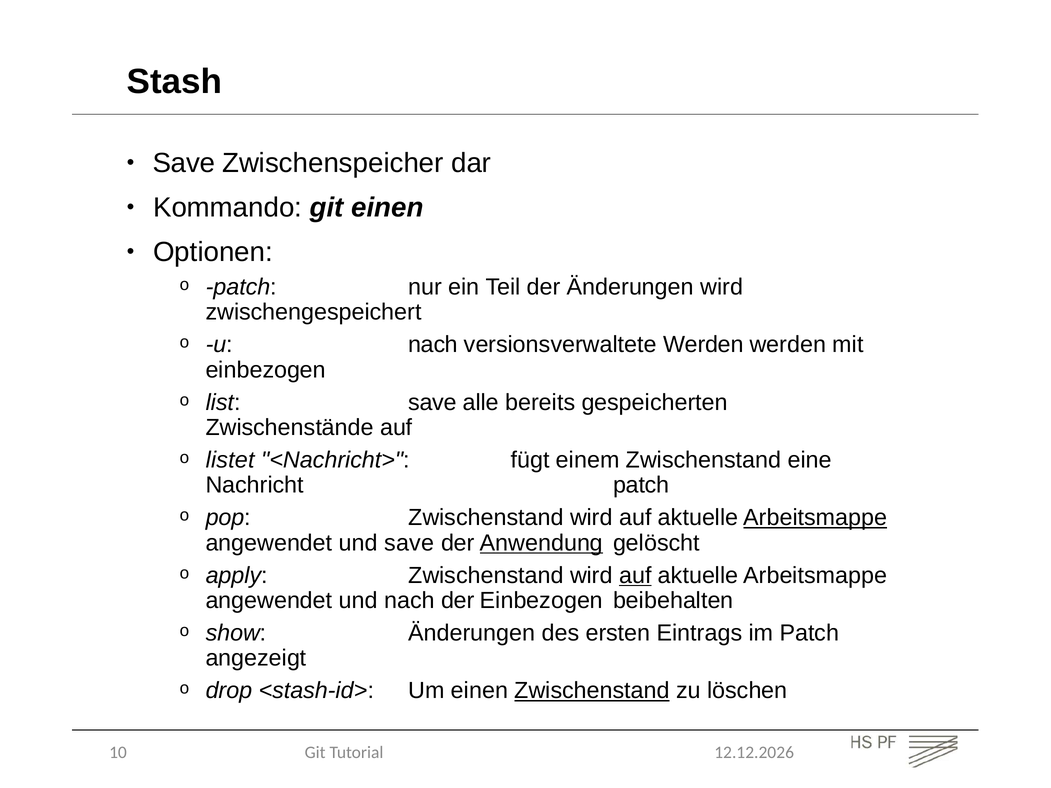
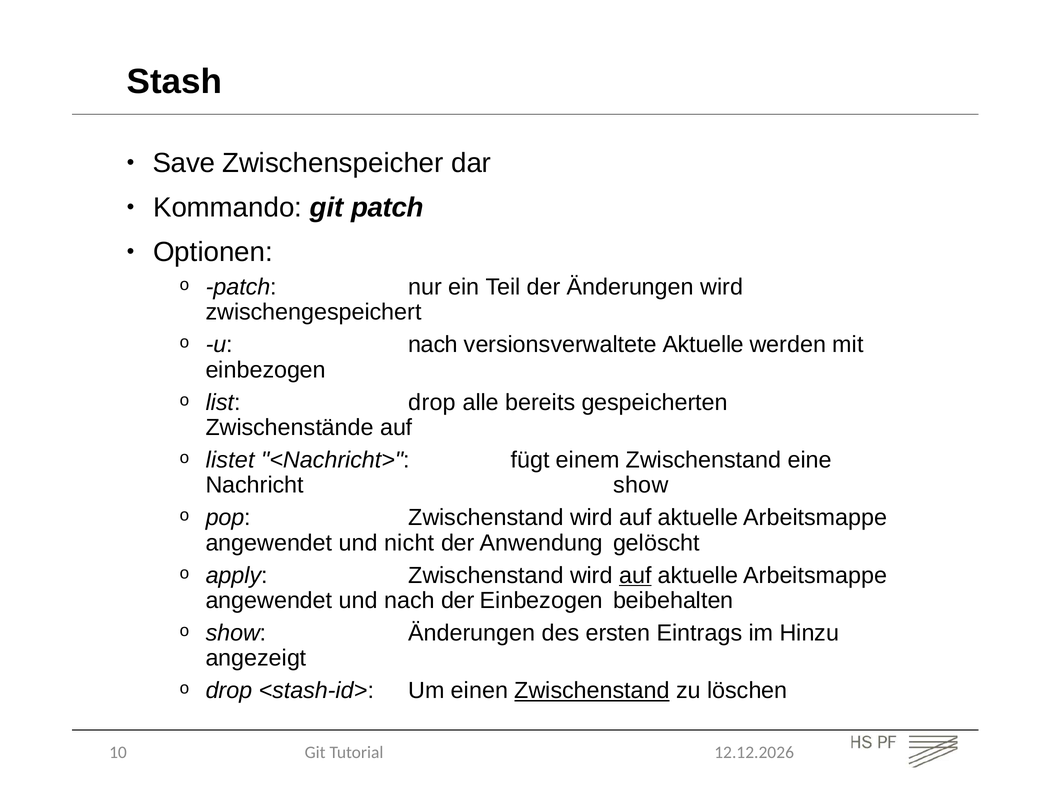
git einen: einen -> patch
versionsverwaltete Werden: Werden -> Aktuelle
list save: save -> drop
Nachricht patch: patch -> show
Arbeitsmappe at (815, 518) underline: present -> none
und save: save -> nicht
Anwendung underline: present -> none
im Patch: Patch -> Hinzu
